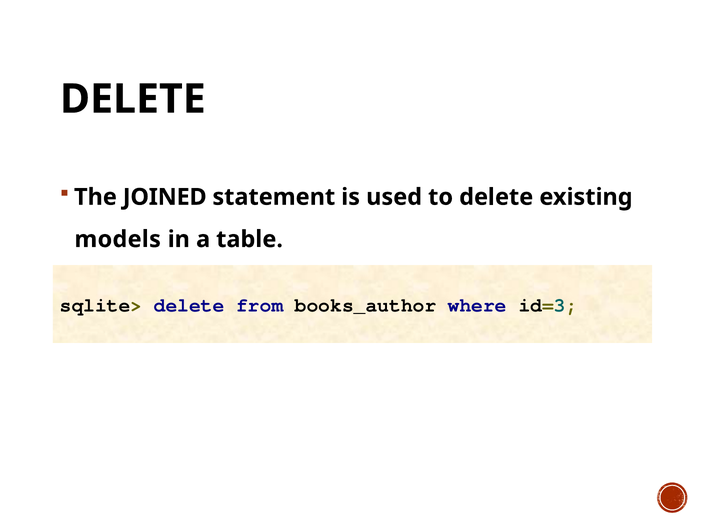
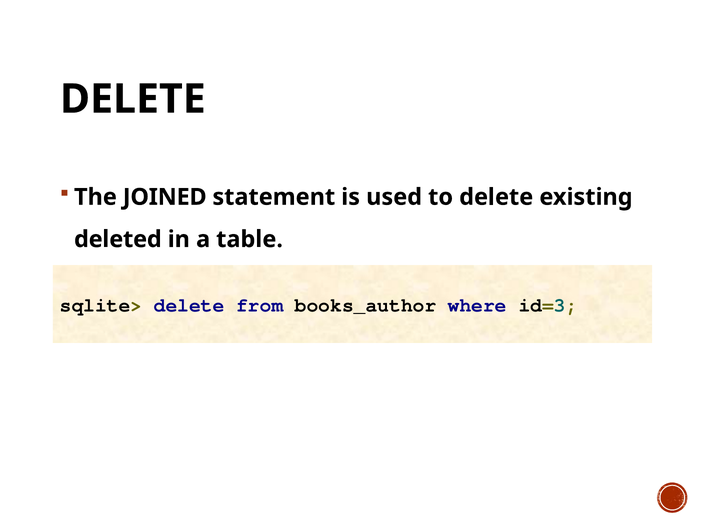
models: models -> deleted
